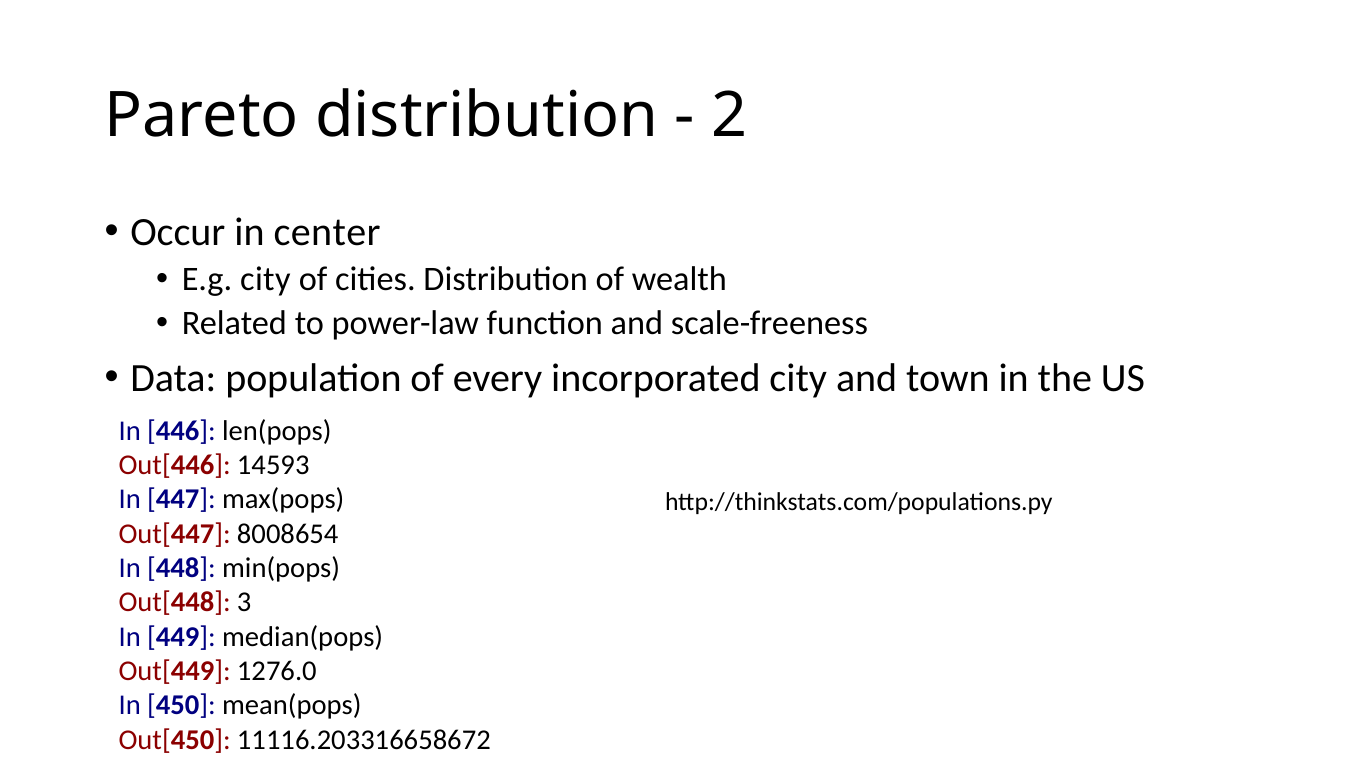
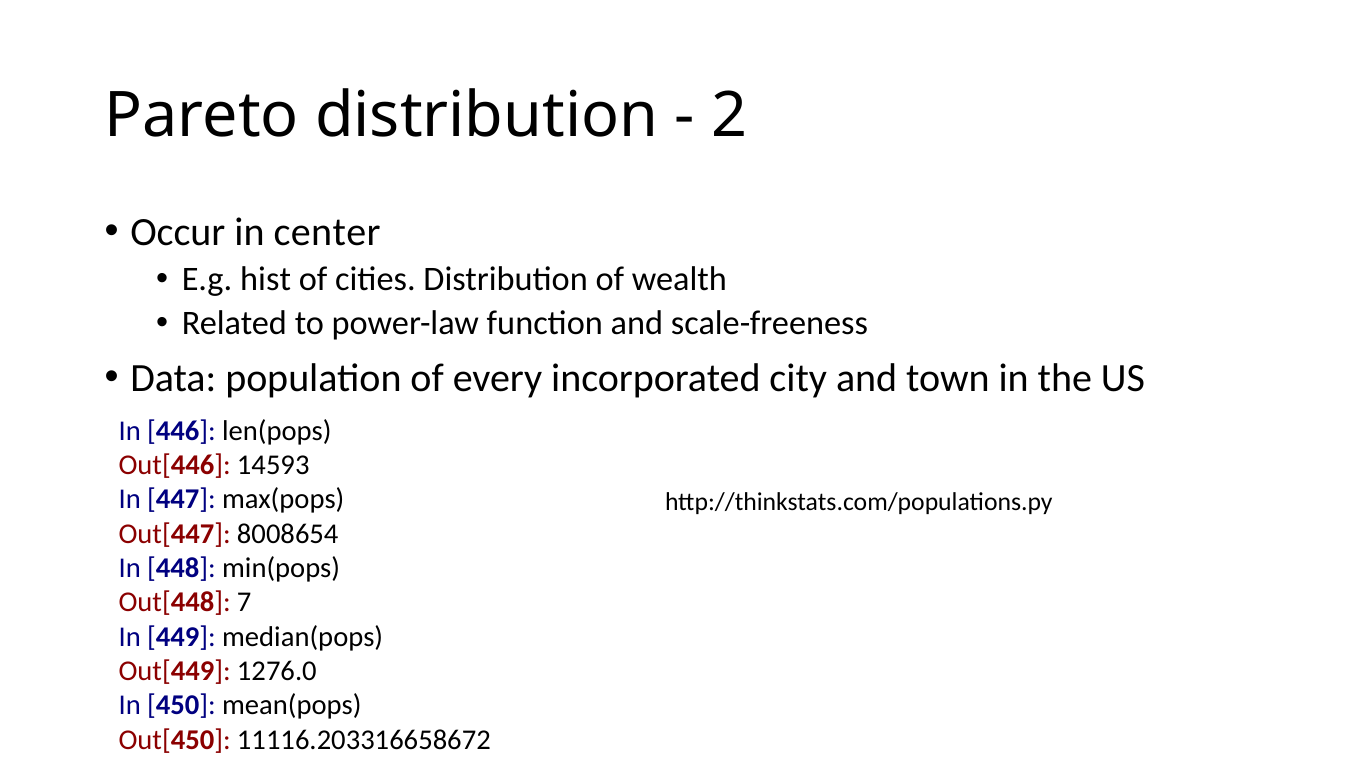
E.g city: city -> hist
3: 3 -> 7
